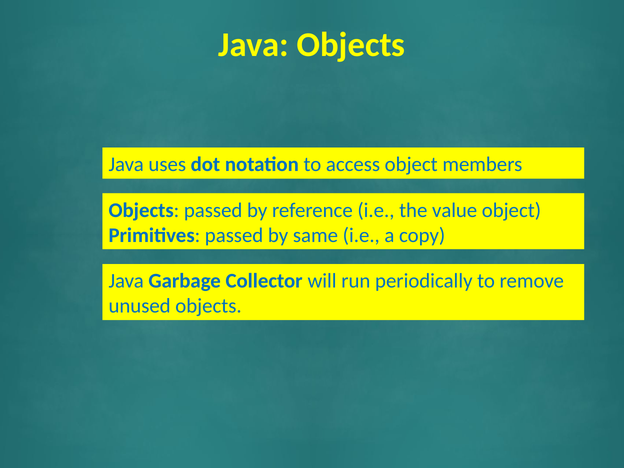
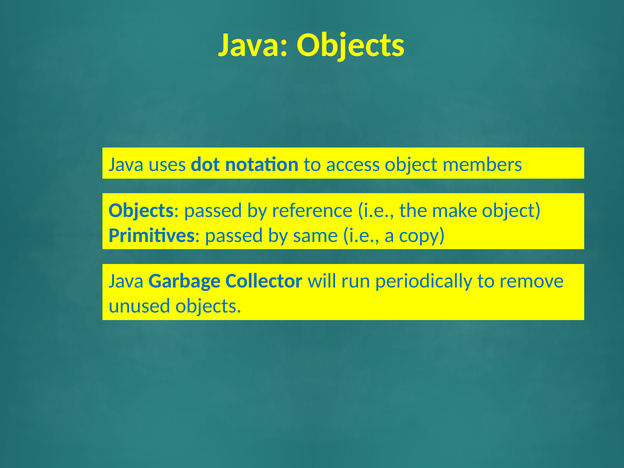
value: value -> make
